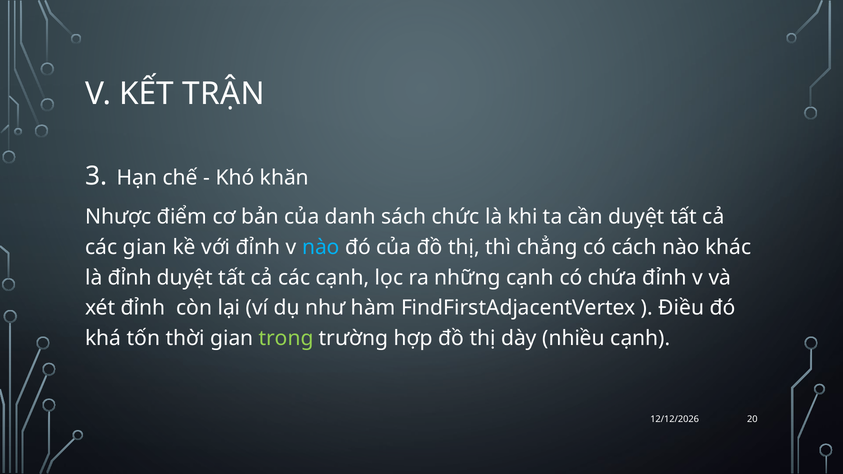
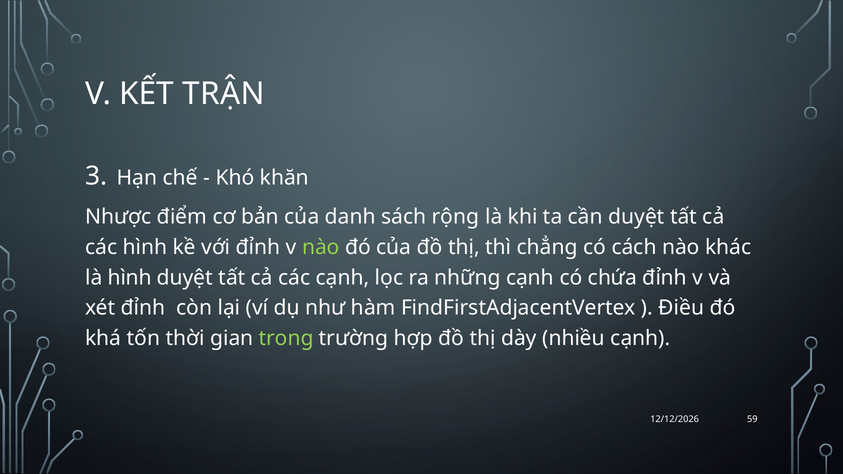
chức: chức -> rộng
các gian: gian -> hình
nào at (321, 247) colour: light blue -> light green
là đỉnh: đỉnh -> hình
20: 20 -> 59
